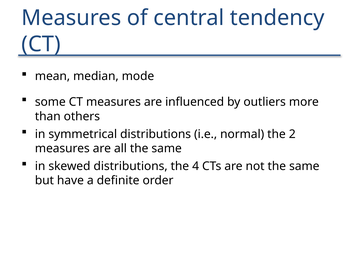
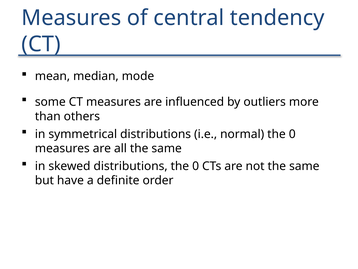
normal the 2: 2 -> 0
distributions the 4: 4 -> 0
